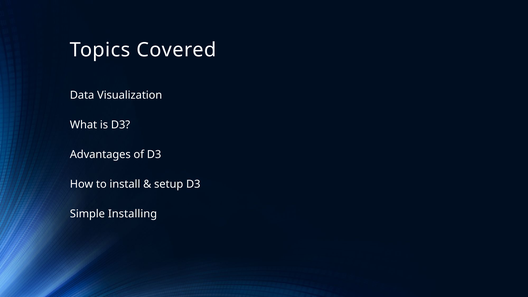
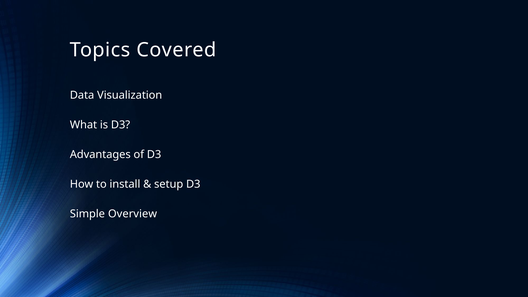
Installing: Installing -> Overview
